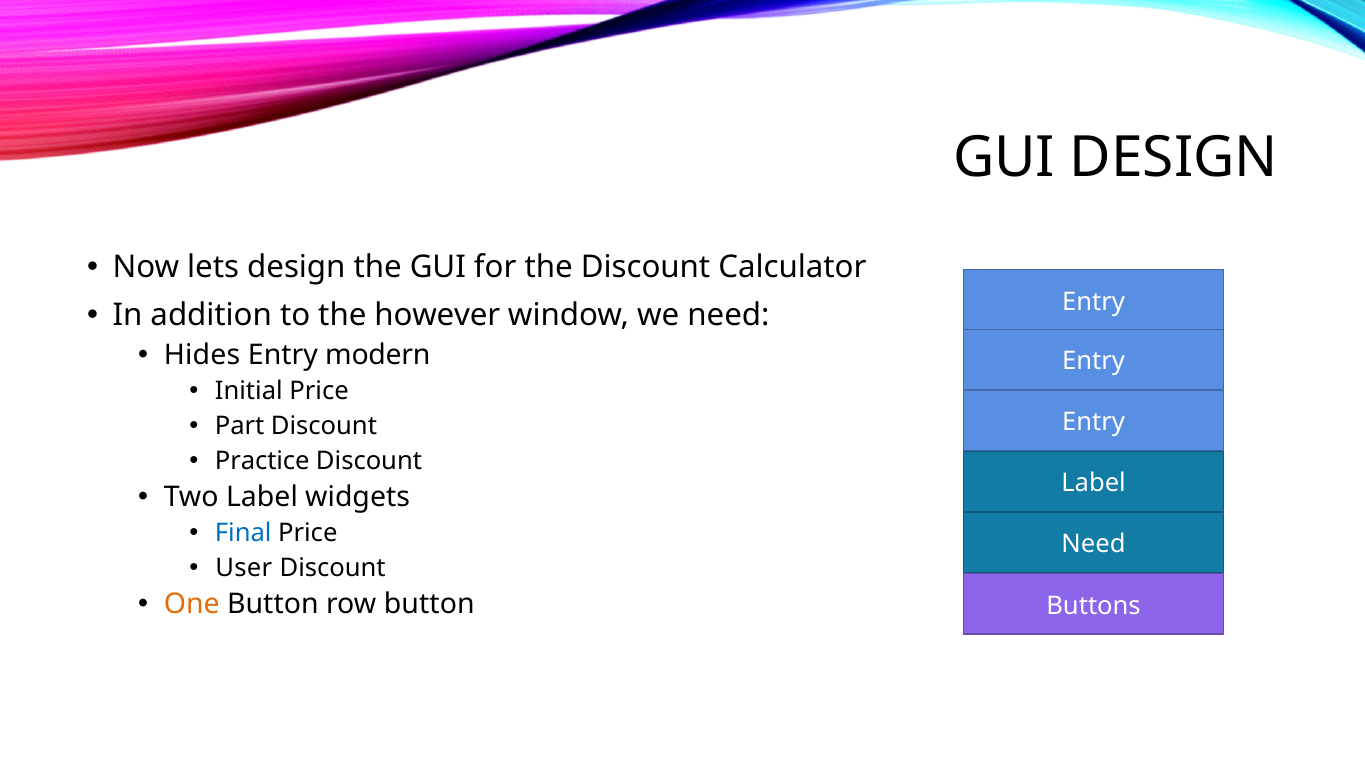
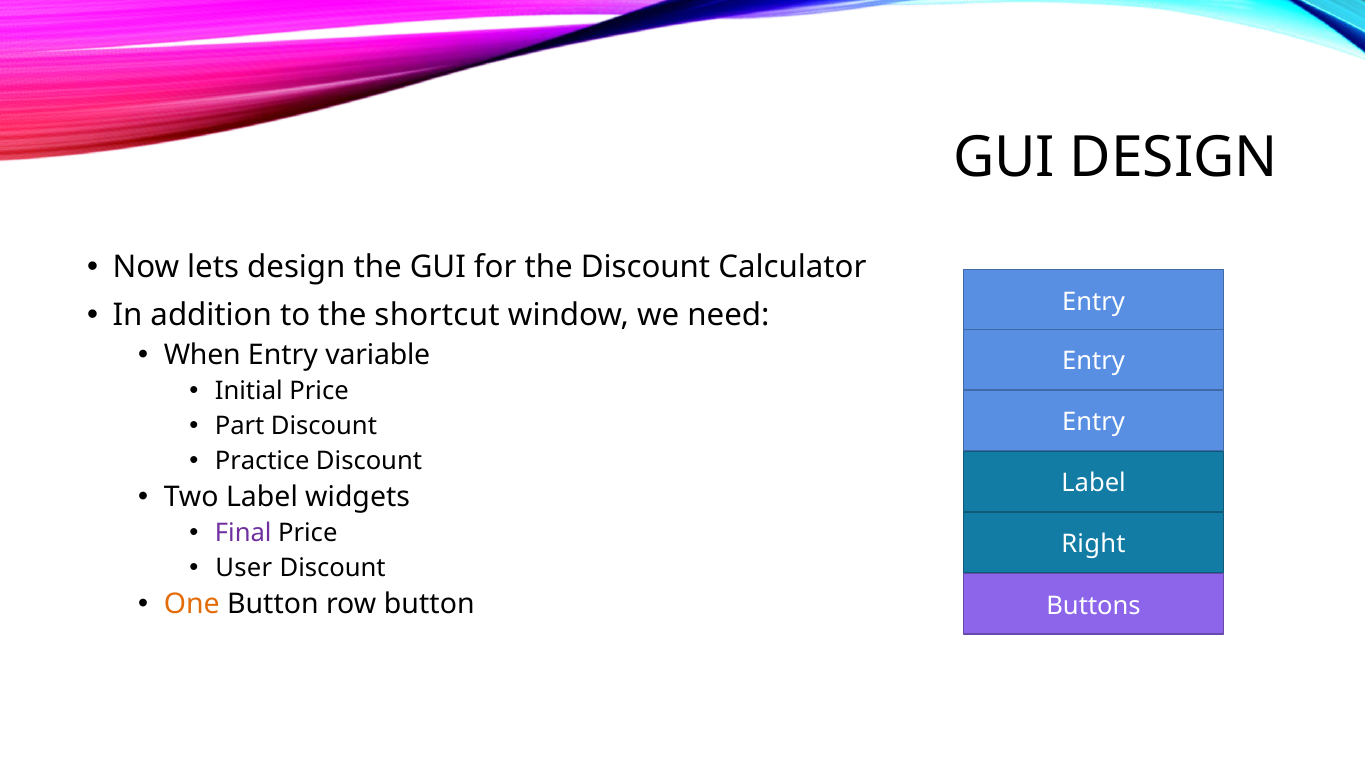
however: however -> shortcut
Hides: Hides -> When
modern: modern -> variable
Final colour: blue -> purple
Need at (1094, 544): Need -> Right
